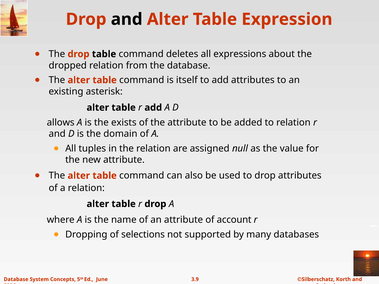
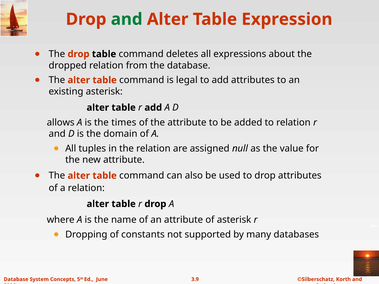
and at (127, 19) colour: black -> green
itself: itself -> legal
exists: exists -> times
of account: account -> asterisk
selections: selections -> constants
